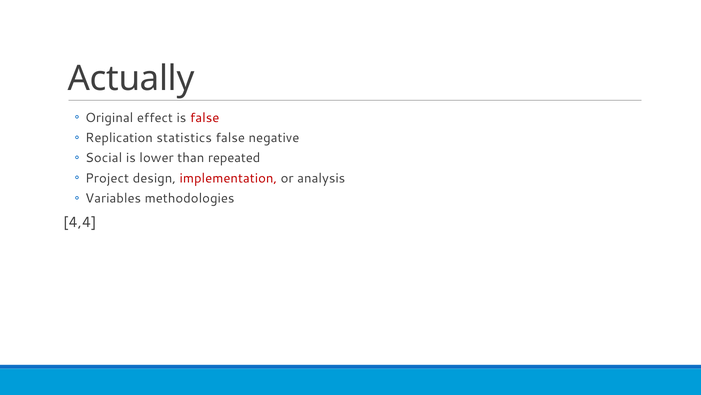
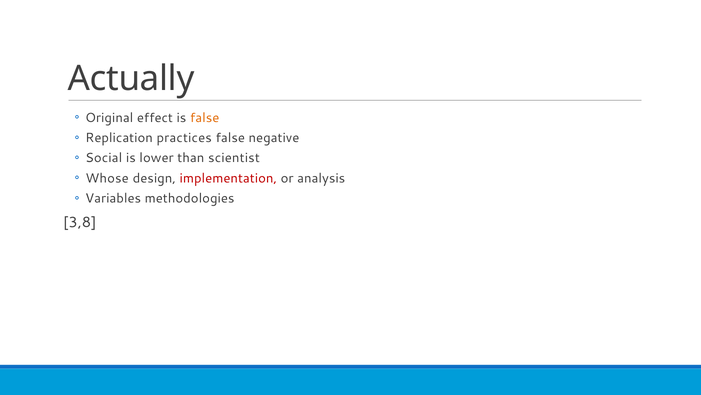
false at (205, 118) colour: red -> orange
statistics: statistics -> practices
repeated: repeated -> scientist
Project: Project -> Whose
4,4: 4,4 -> 3,8
